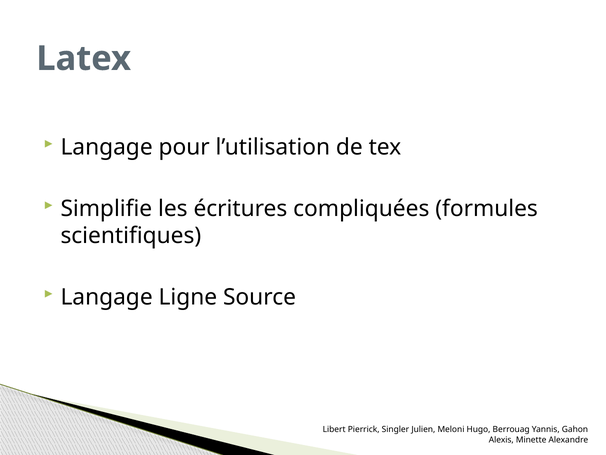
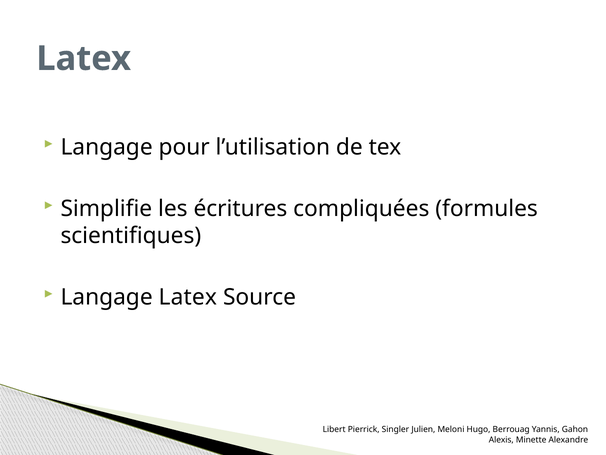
Langage Ligne: Ligne -> Latex
